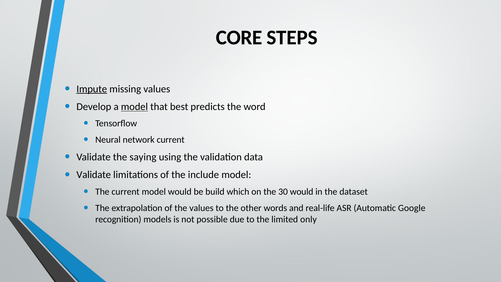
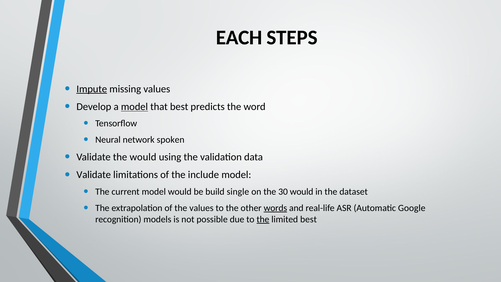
CORE: CORE -> EACH
network current: current -> spoken
the saying: saying -> would
which: which -> single
words underline: none -> present
the at (263, 219) underline: none -> present
limited only: only -> best
